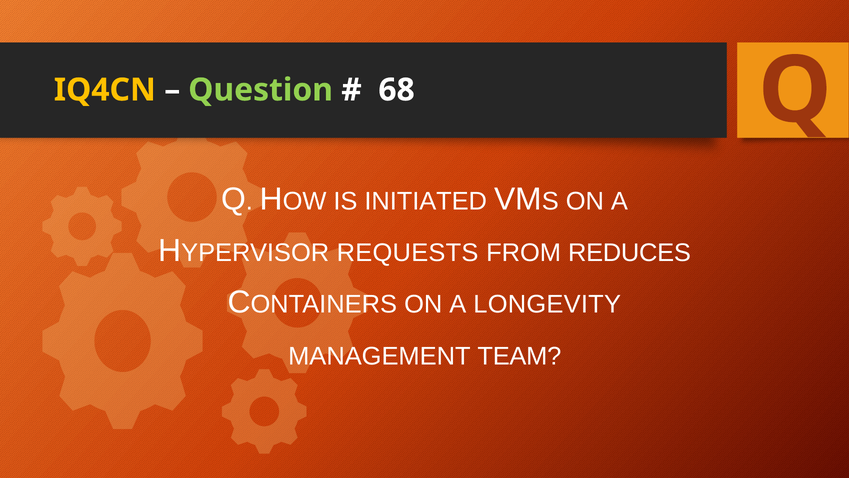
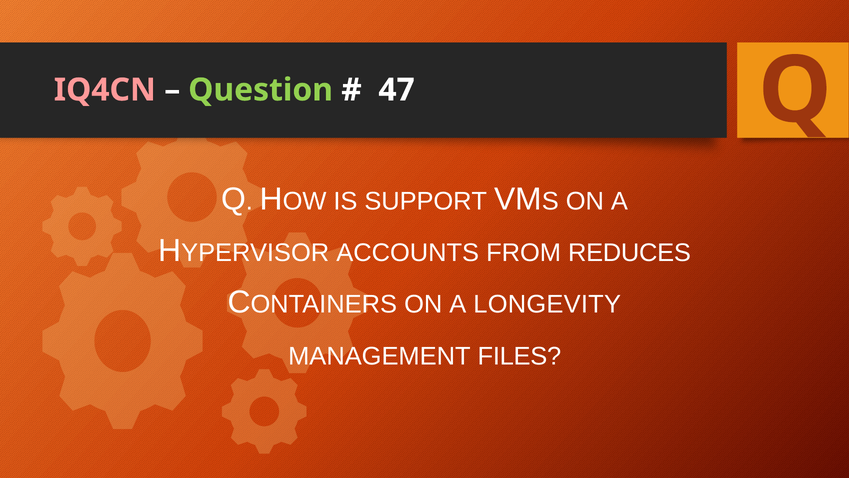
IQ4CN colour: yellow -> pink
68: 68 -> 47
INITIATED: INITIATED -> SUPPORT
REQUESTS: REQUESTS -> ACCOUNTS
TEAM: TEAM -> FILES
